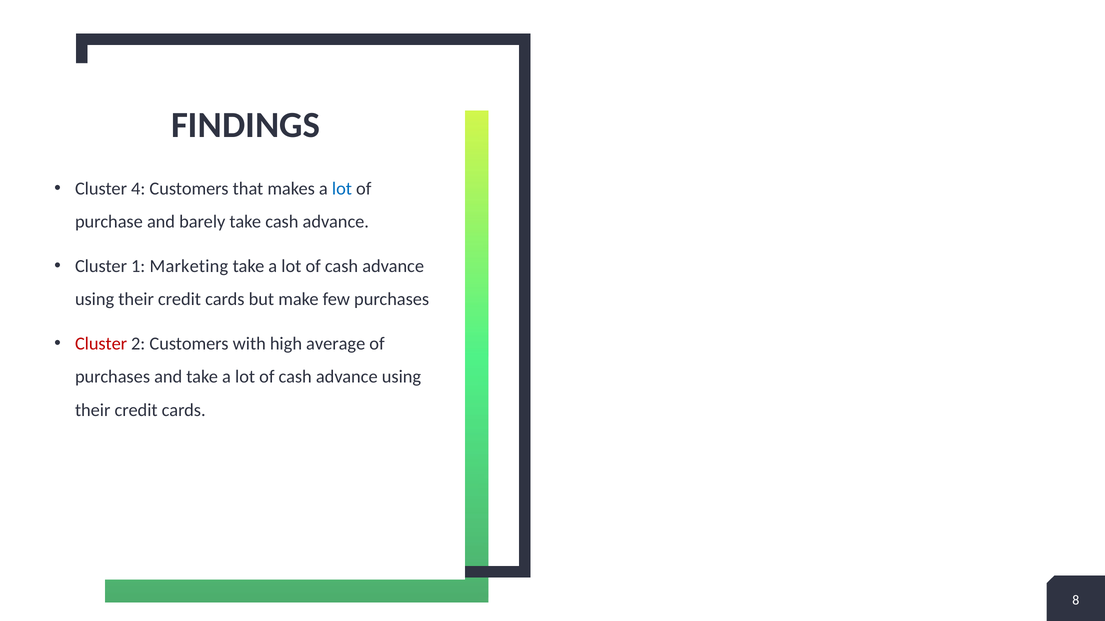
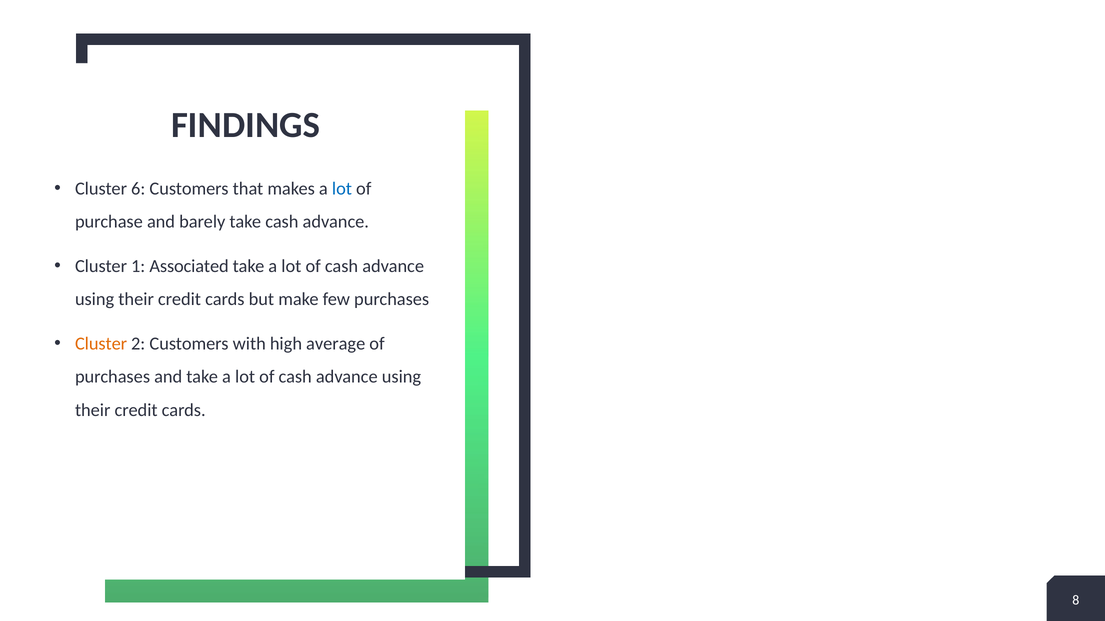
4: 4 -> 6
Marketing: Marketing -> Associated
Cluster at (101, 344) colour: red -> orange
